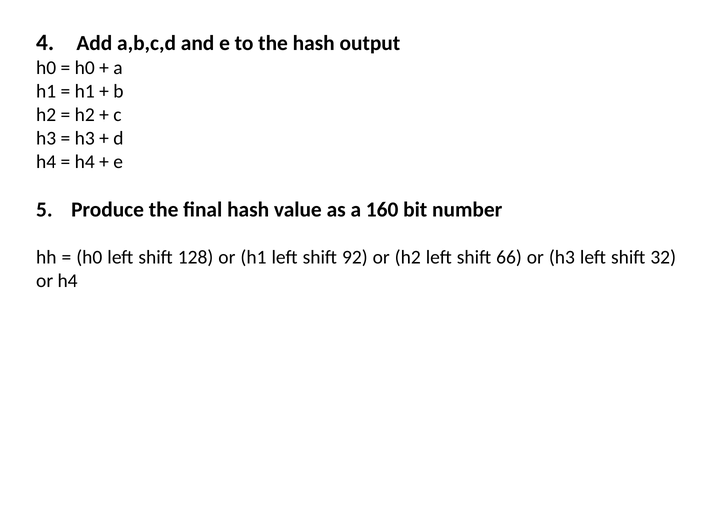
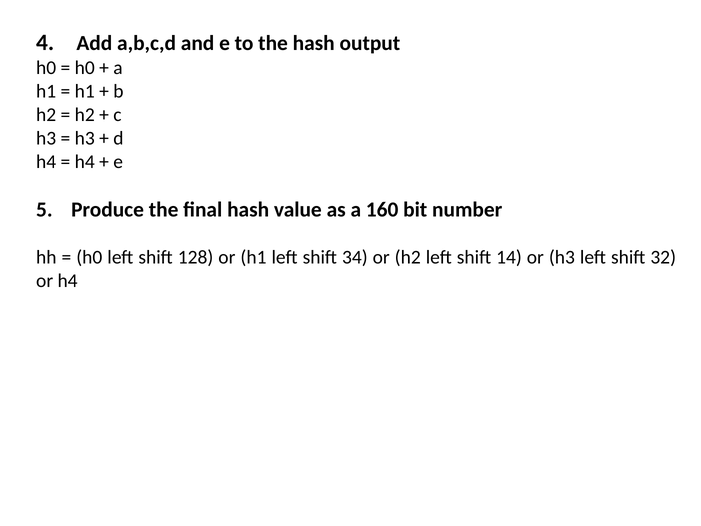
92: 92 -> 34
66: 66 -> 14
